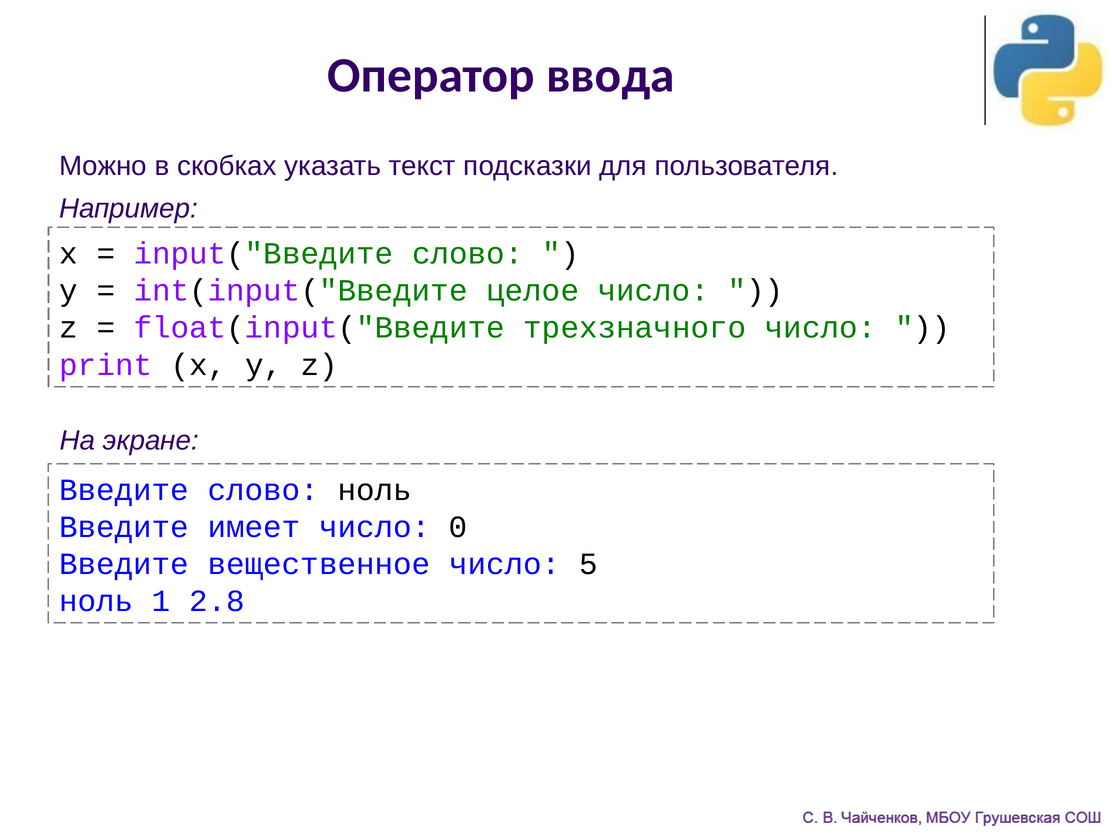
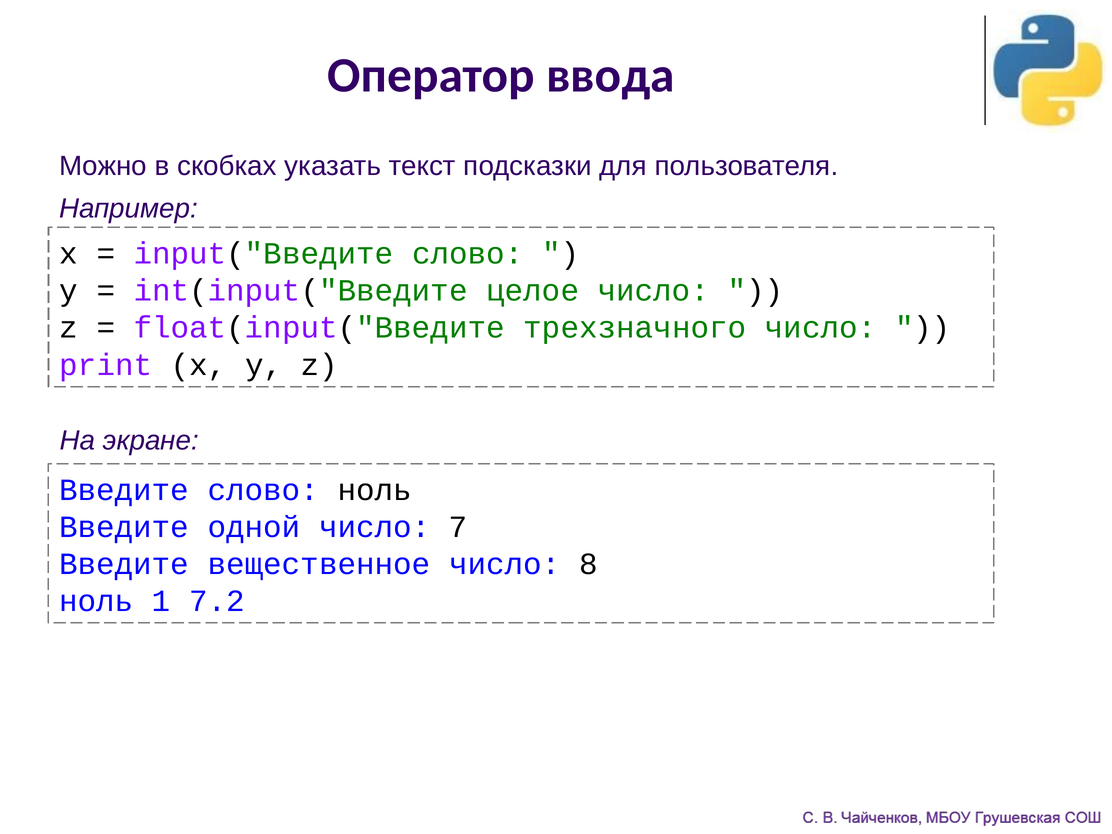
имеет: имеет -> одной
0: 0 -> 7
5: 5 -> 8
2.8: 2.8 -> 7.2
